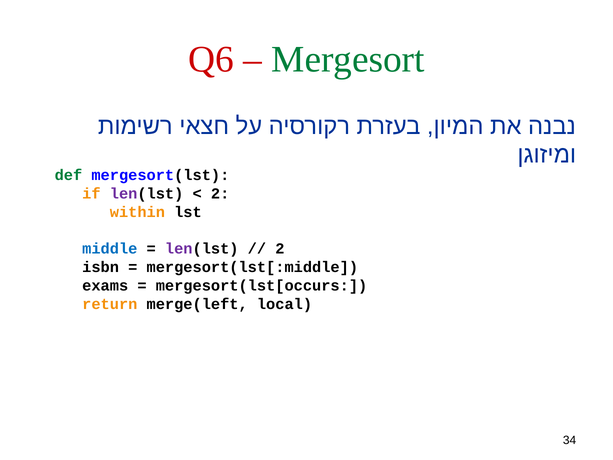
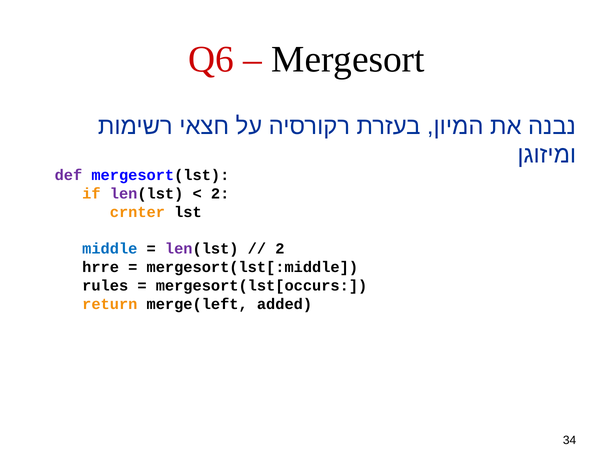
Mergesort colour: green -> black
def colour: green -> purple
within: within -> crnter
isbn: isbn -> hrre
exams: exams -> rules
local: local -> added
